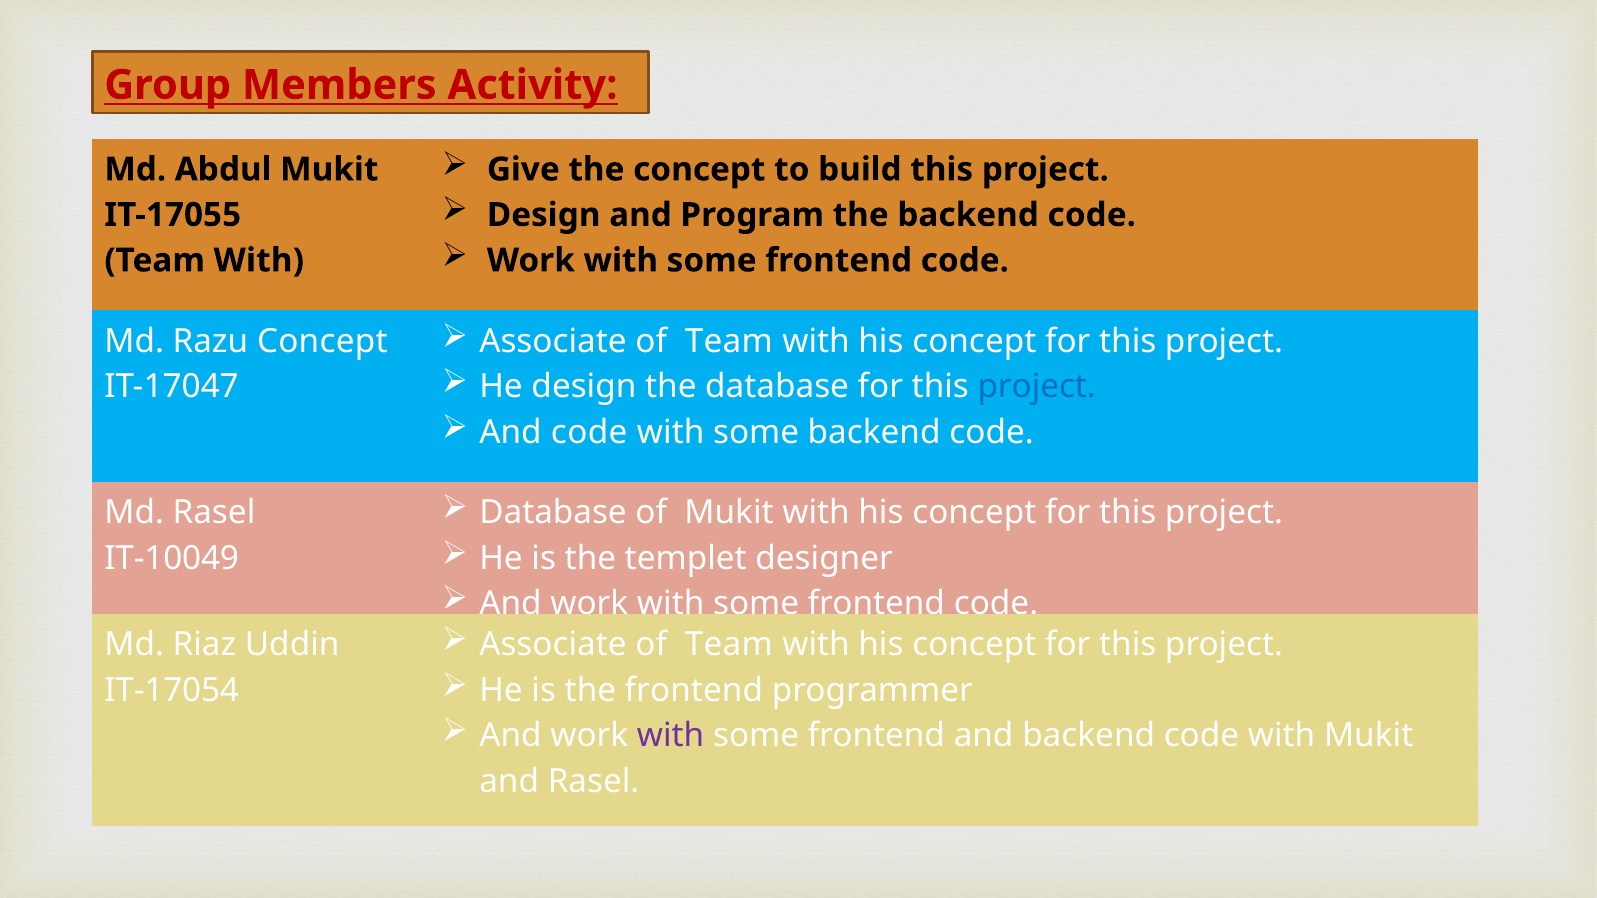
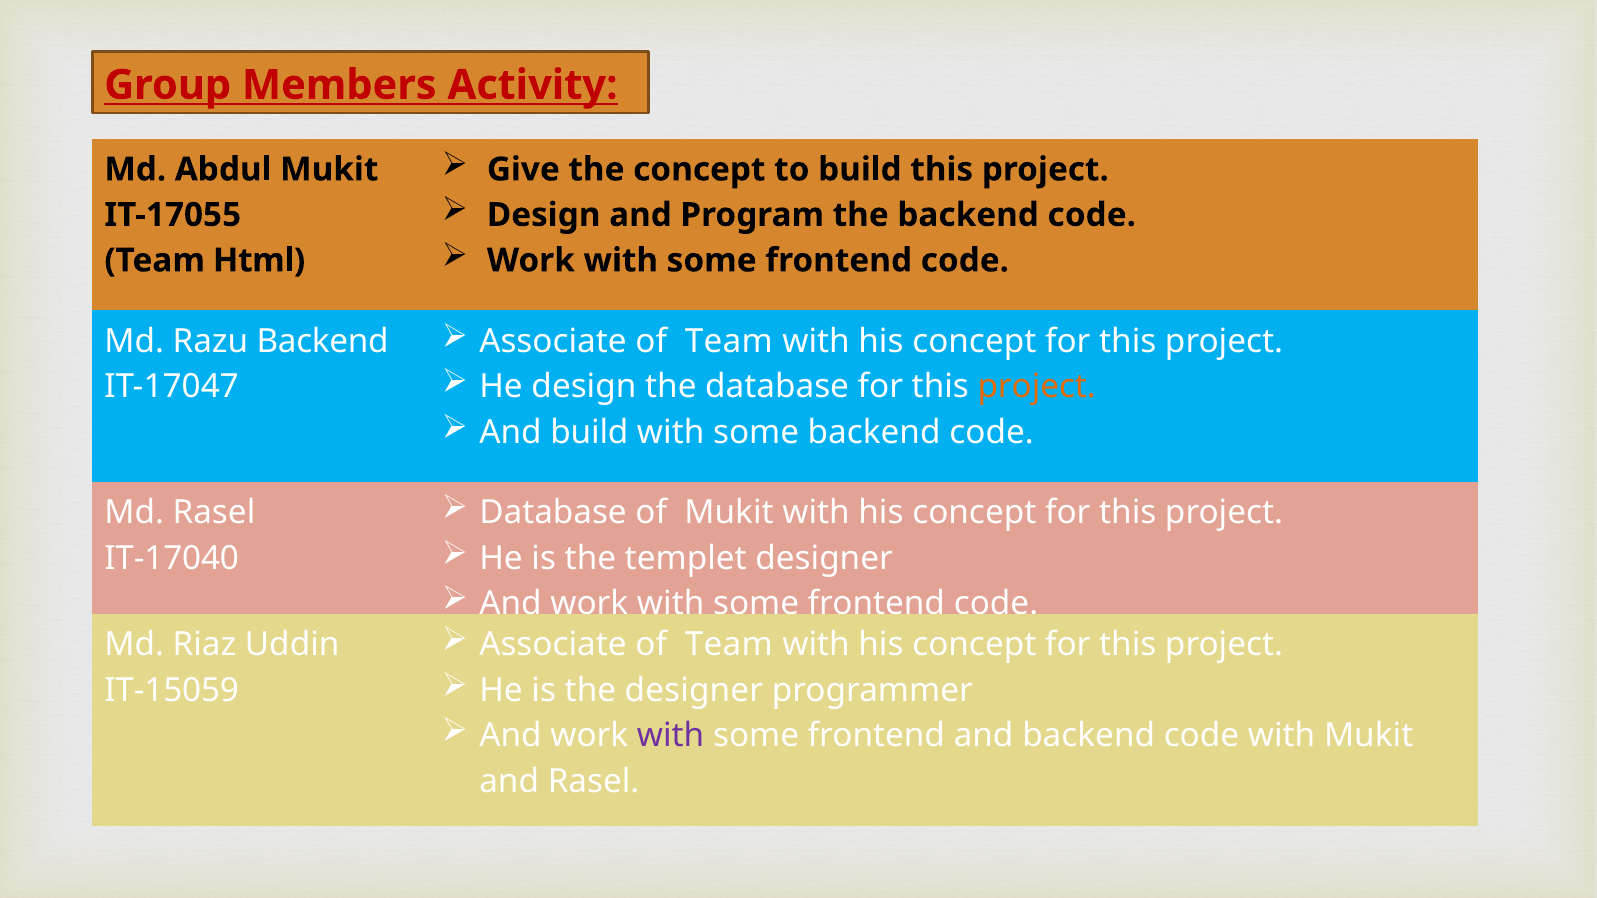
With at (259, 261): With -> Html
Razu Concept: Concept -> Backend
project at (1037, 387) colour: blue -> orange
And code: code -> build
IT-10049: IT-10049 -> IT-17040
the frontend: frontend -> designer
IT-17054: IT-17054 -> IT-15059
